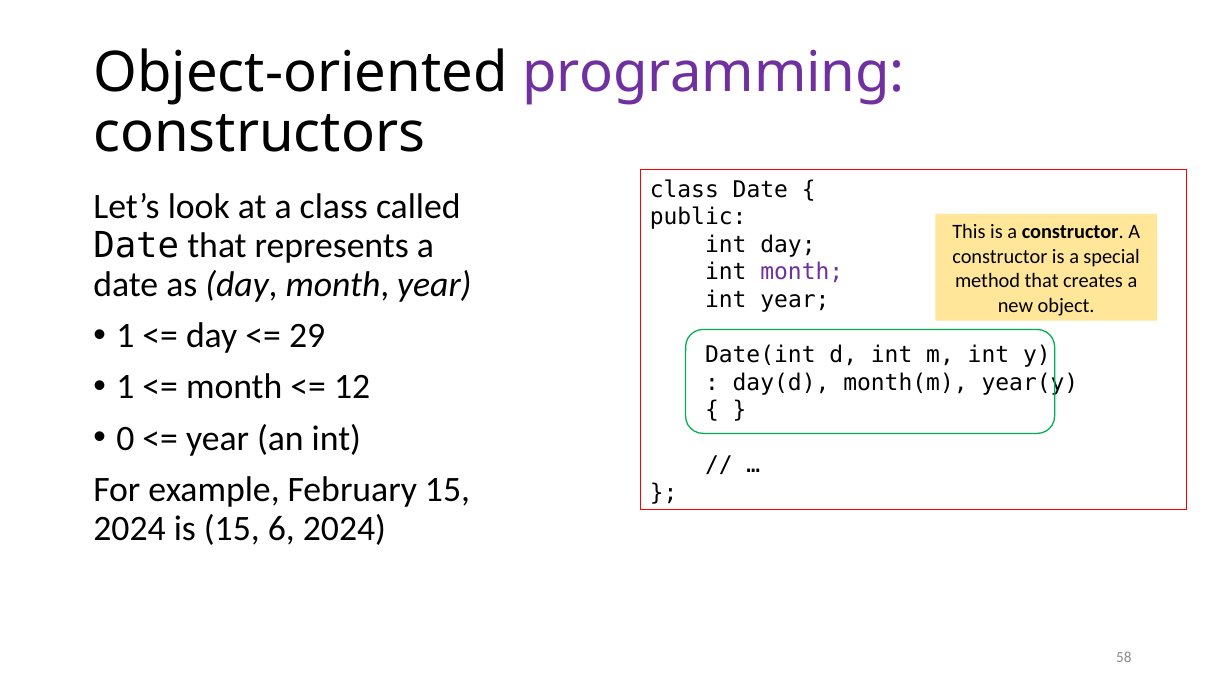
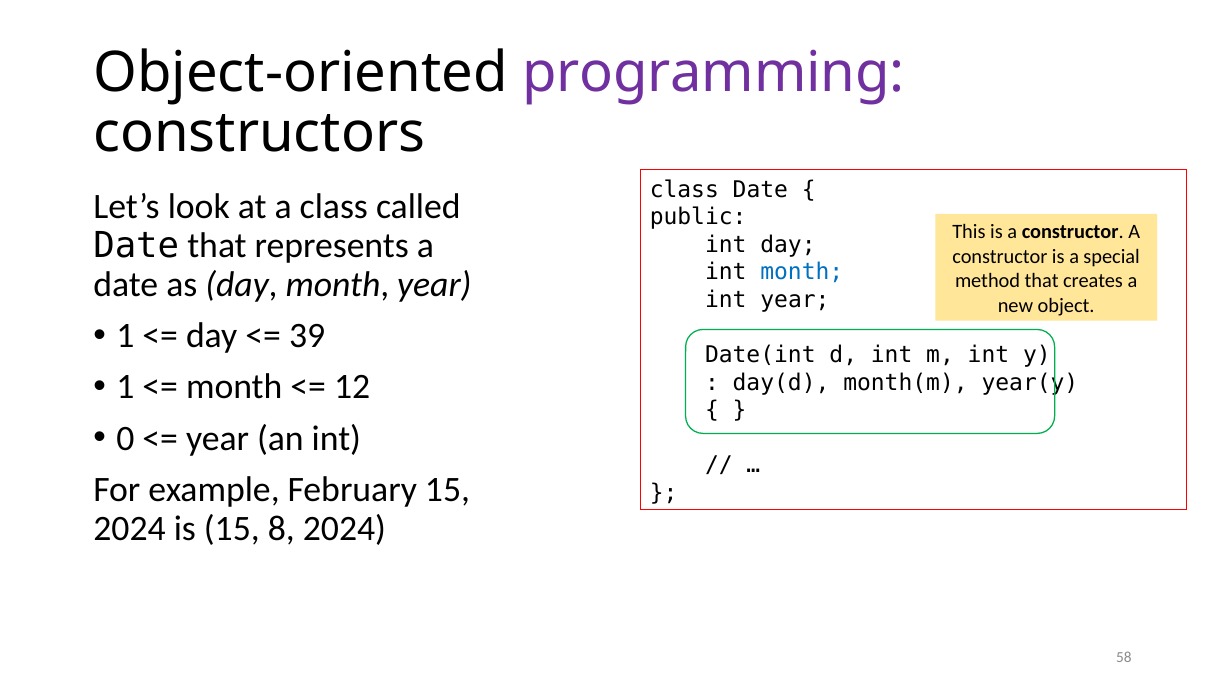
month at (802, 272) colour: purple -> blue
29: 29 -> 39
6: 6 -> 8
